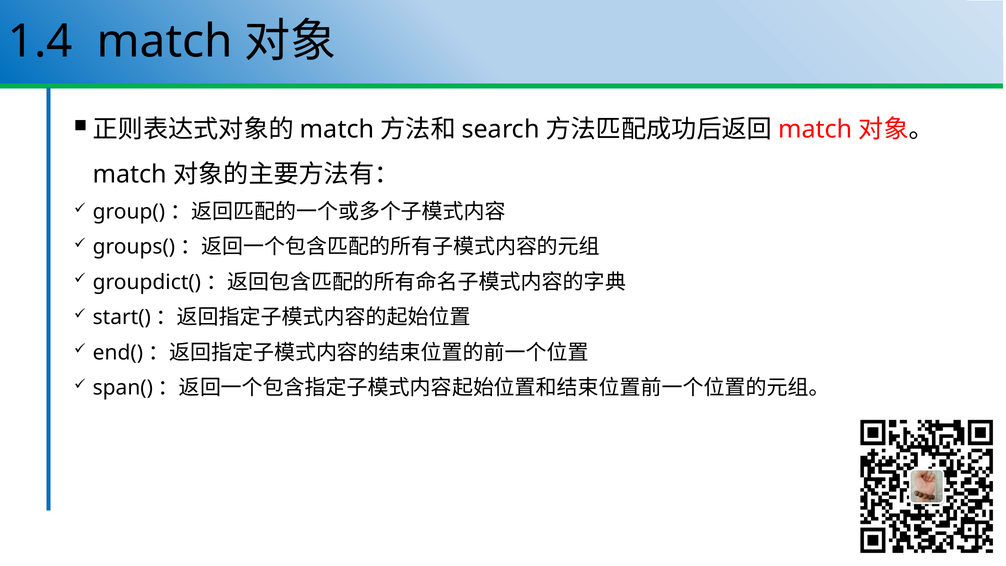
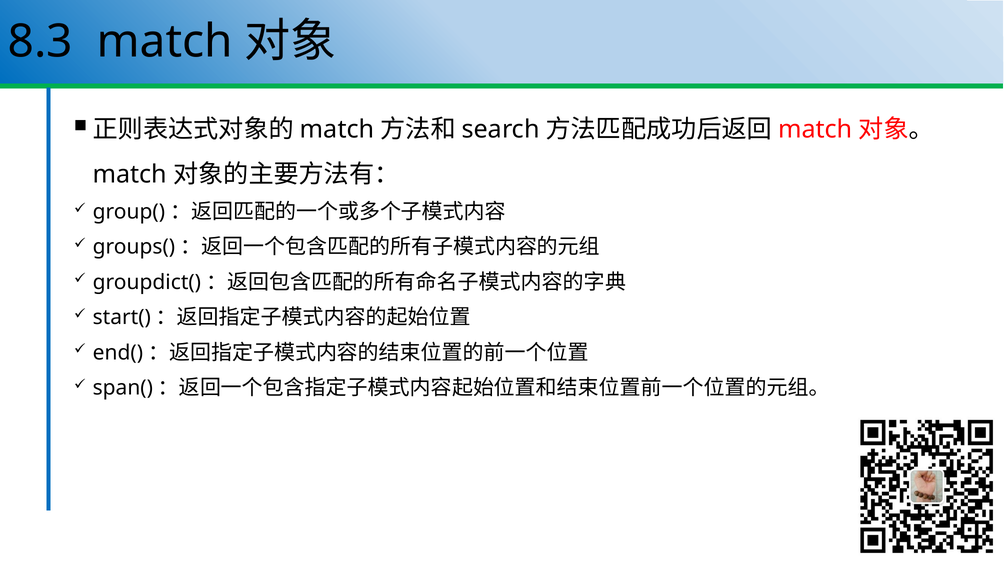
1.4: 1.4 -> 8.3
